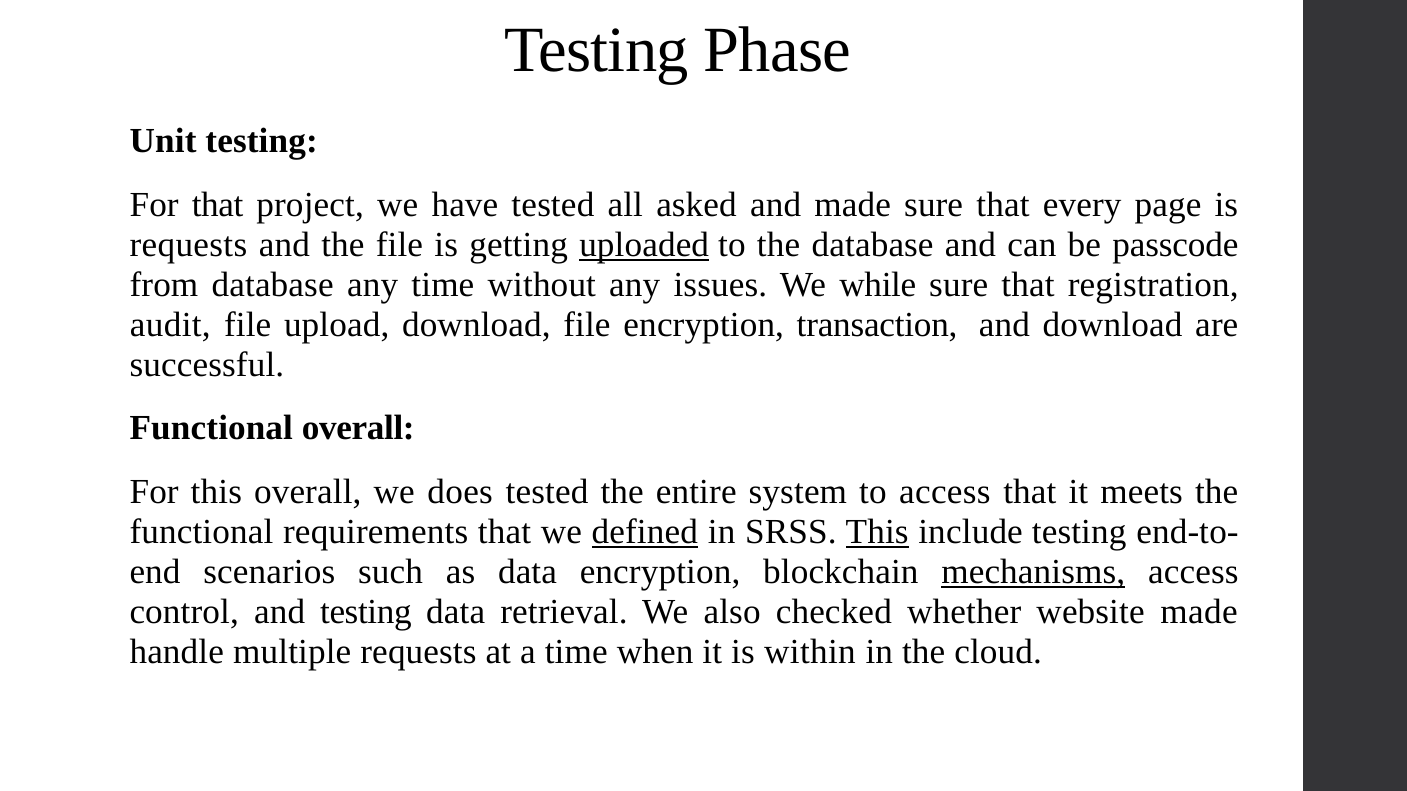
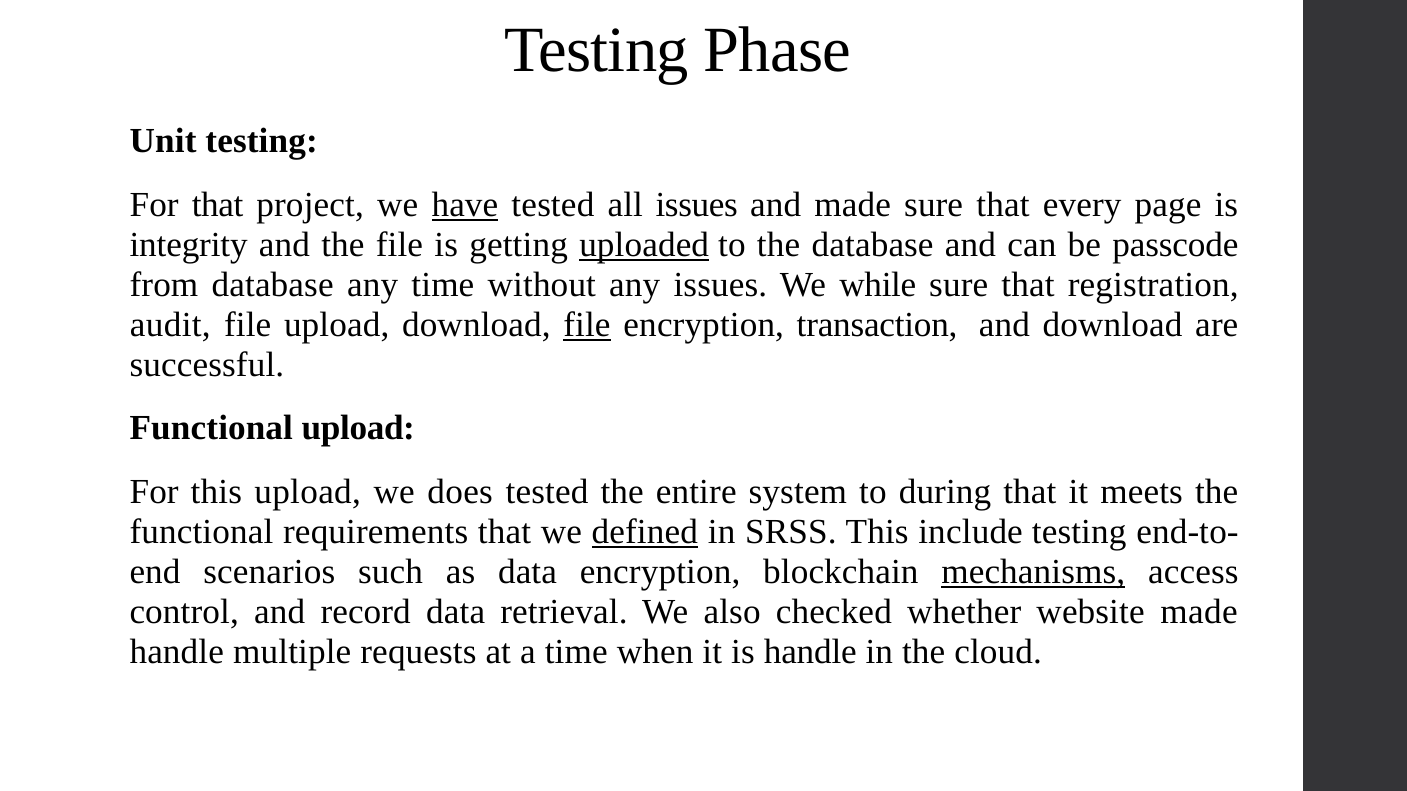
have underline: none -> present
all asked: asked -> issues
requests at (188, 245): requests -> integrity
file at (587, 325) underline: none -> present
Functional overall: overall -> upload
this overall: overall -> upload
to access: access -> during
This at (877, 532) underline: present -> none
and testing: testing -> record
is within: within -> handle
